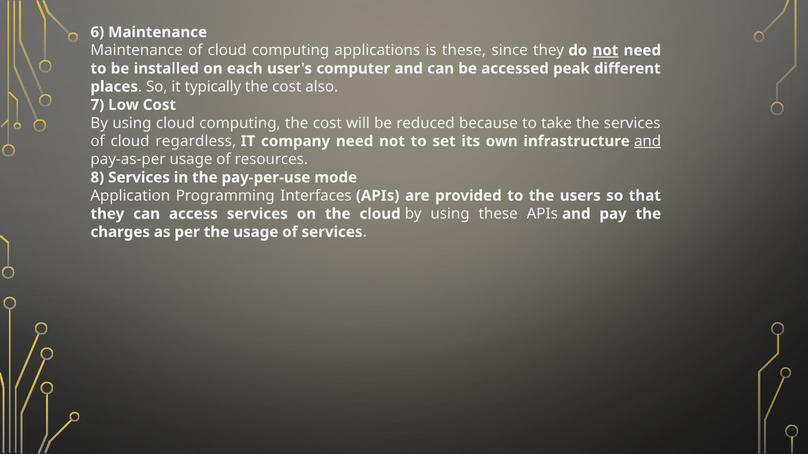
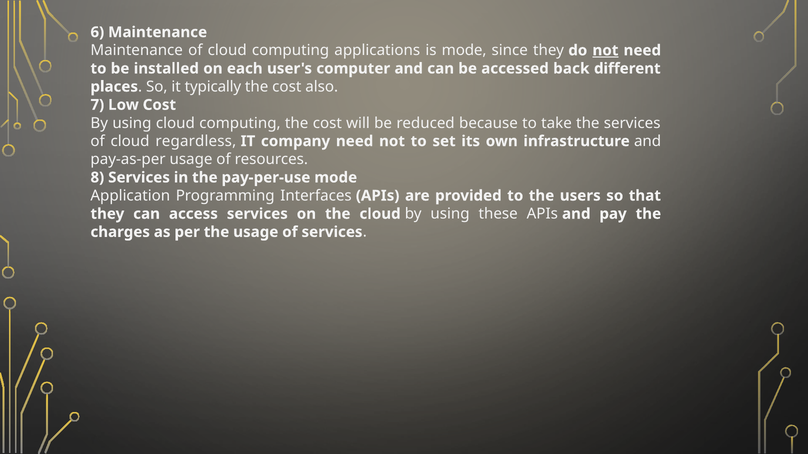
is these: these -> mode
peak: peak -> back
and at (648, 141) underline: present -> none
